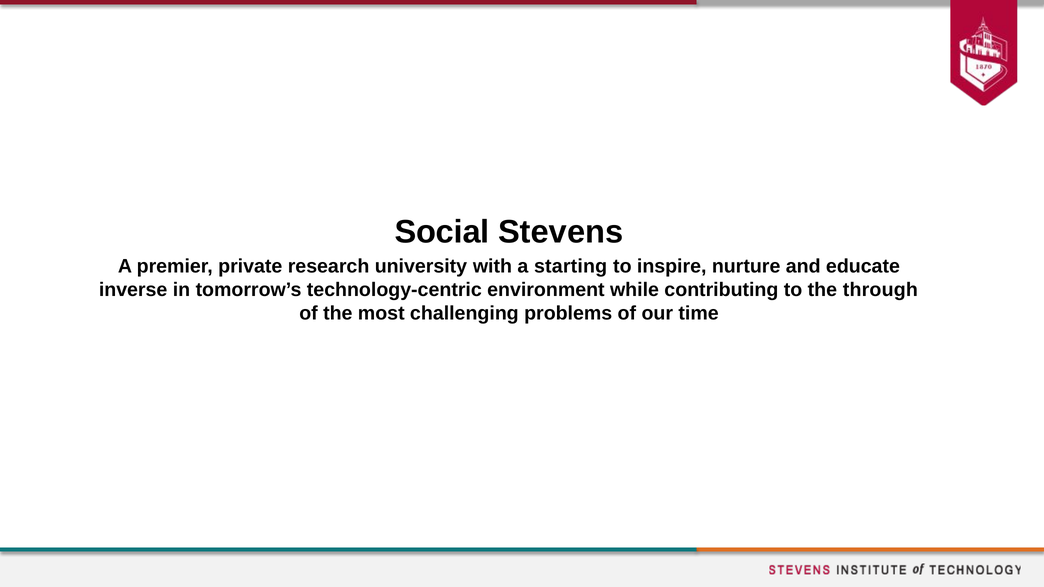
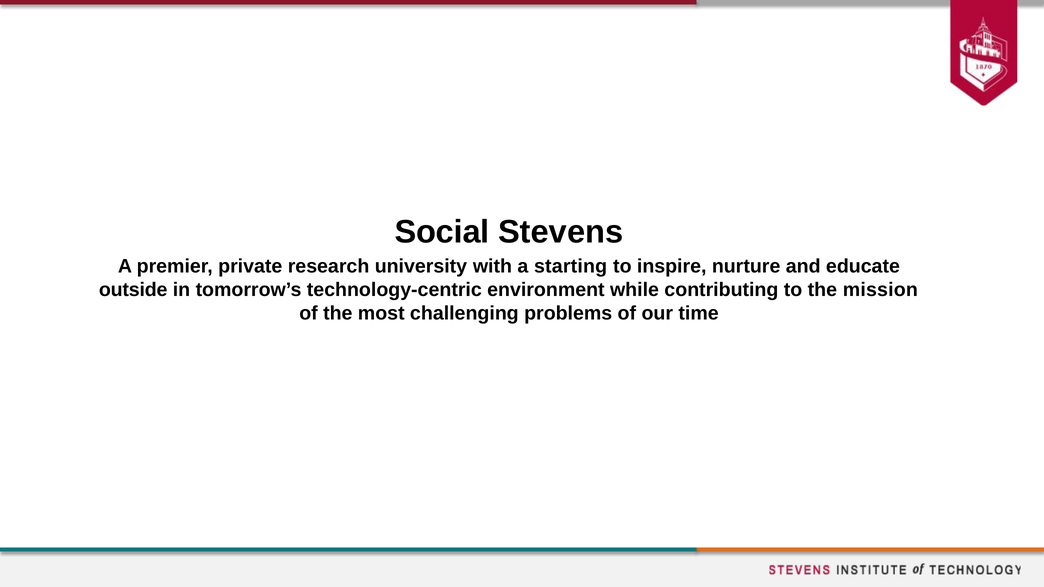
inverse: inverse -> outside
through: through -> mission
